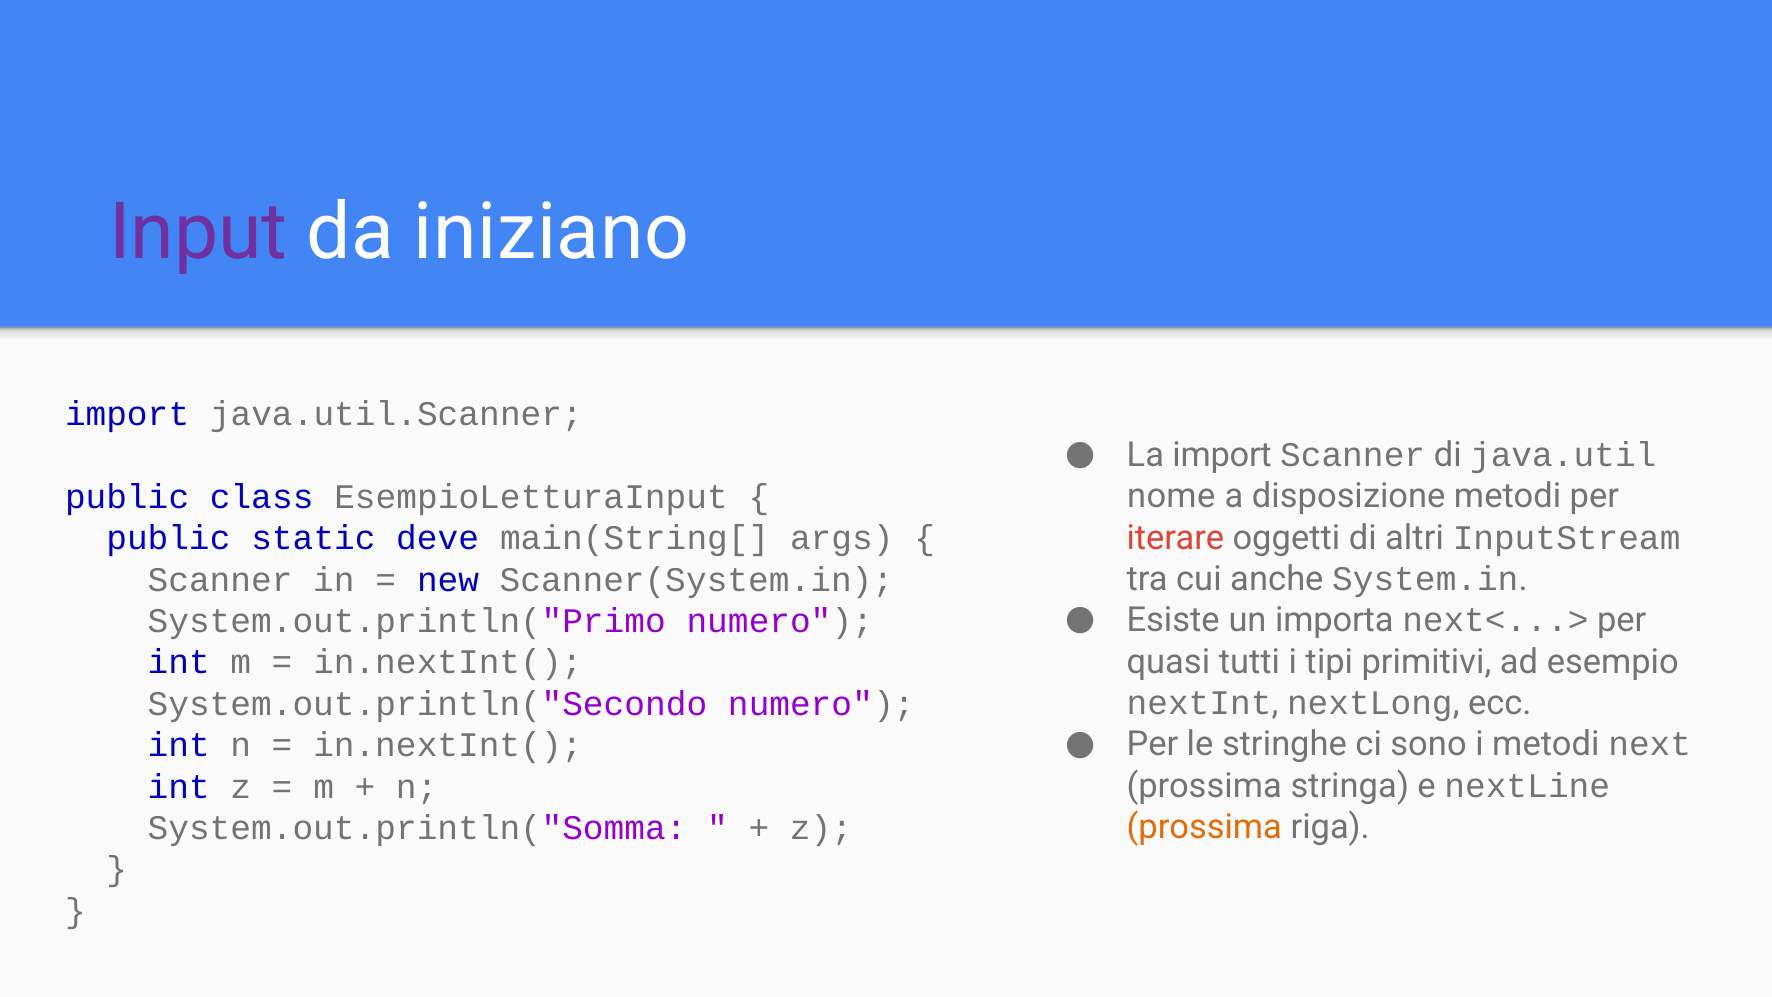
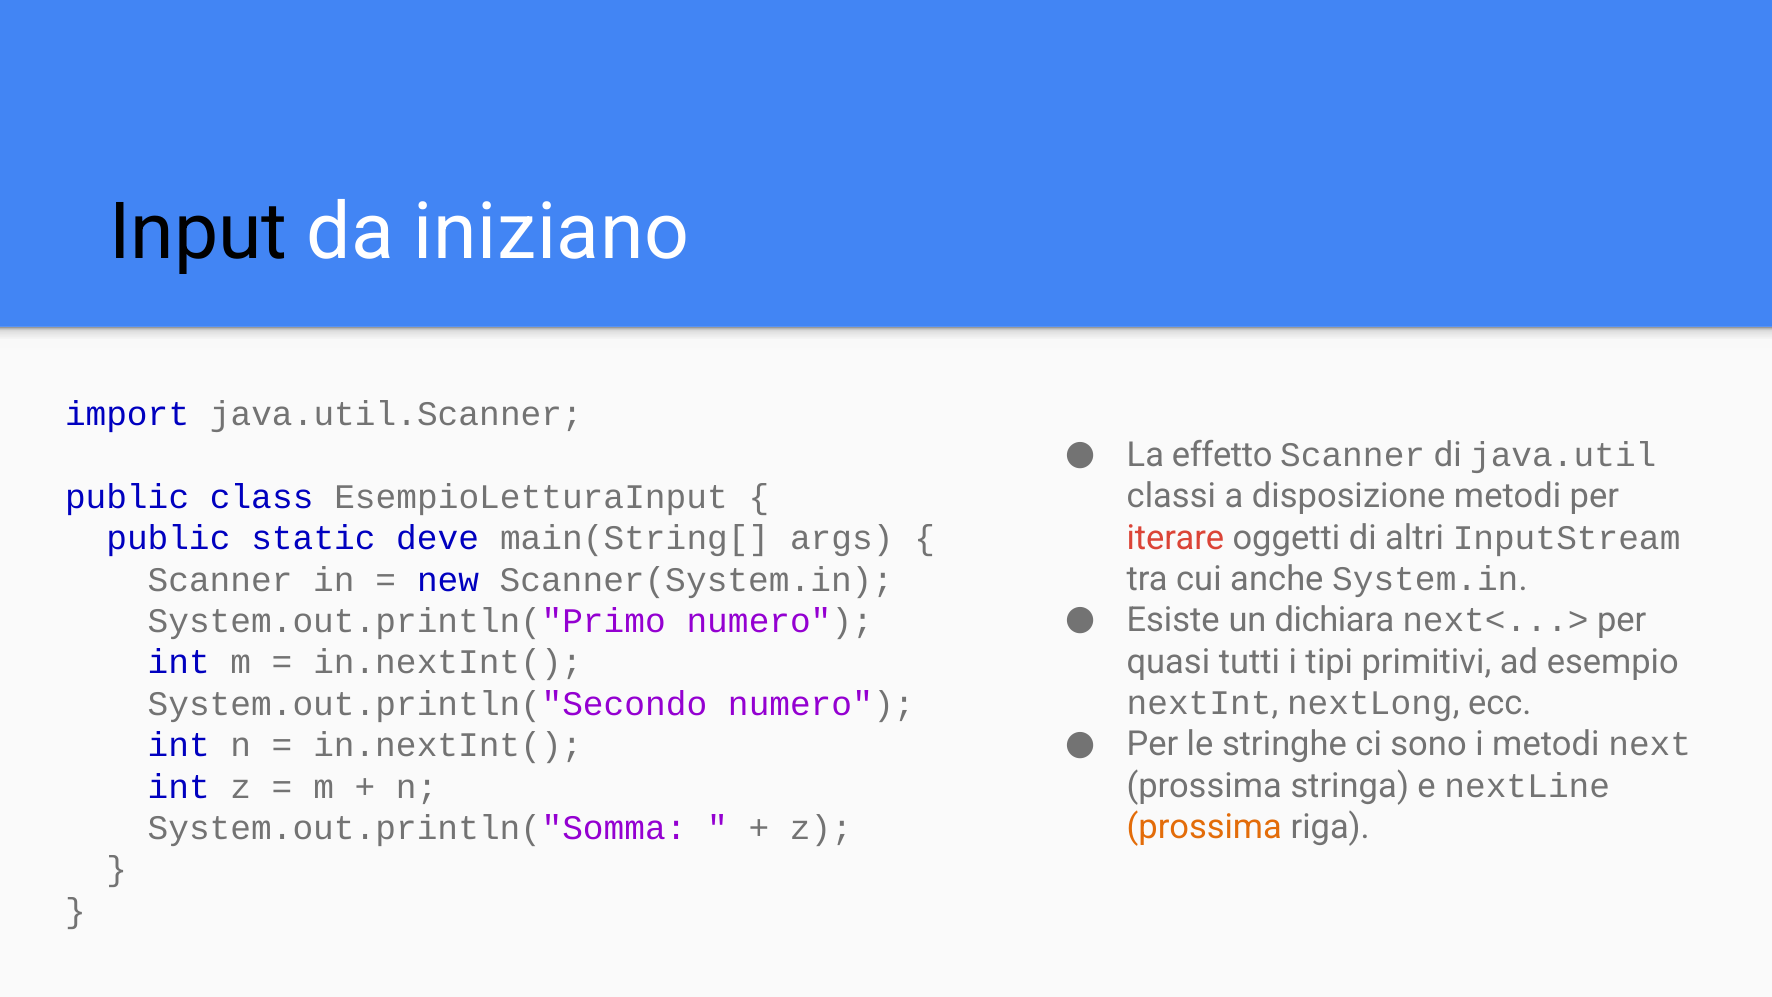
Input colour: purple -> black
La import: import -> effetto
nome: nome -> classi
importa: importa -> dichiara
